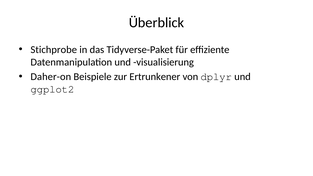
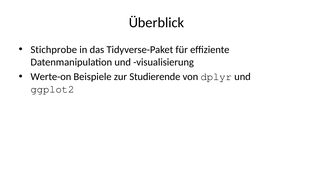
Daher-on: Daher-on -> Werte-on
Ertrunkener: Ertrunkener -> Studierende
